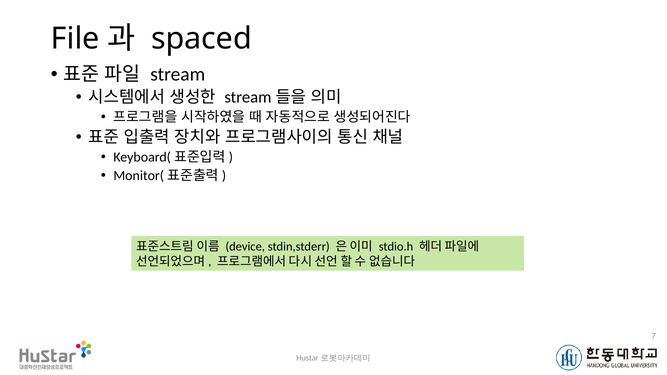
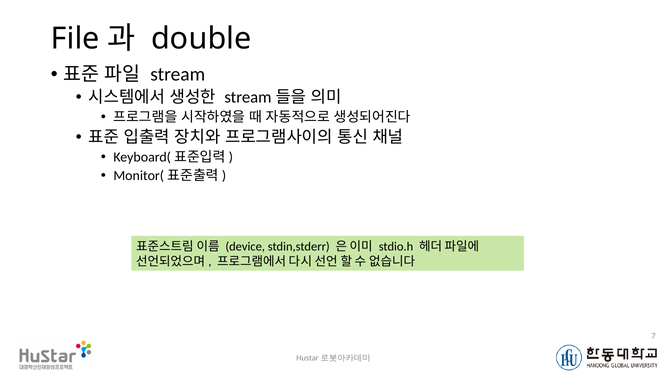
spaced: spaced -> double
